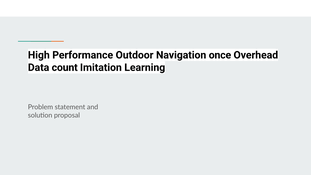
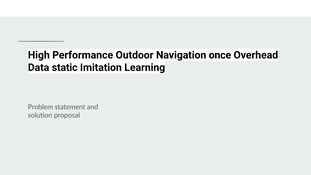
count: count -> static
